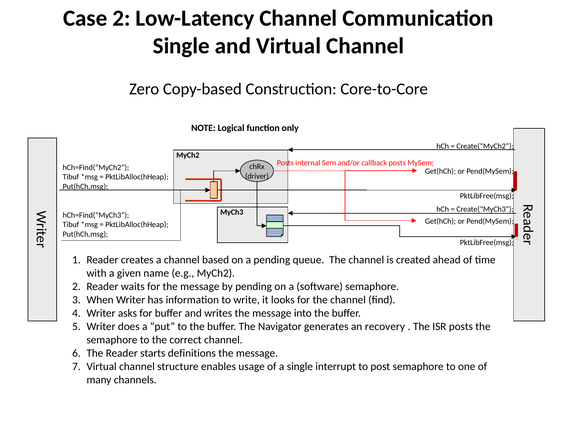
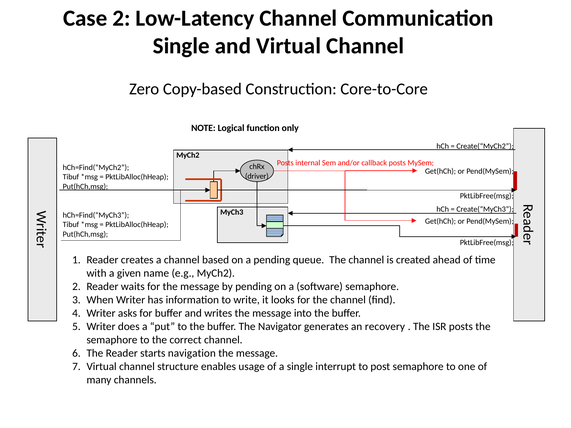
definitions: definitions -> navigation
